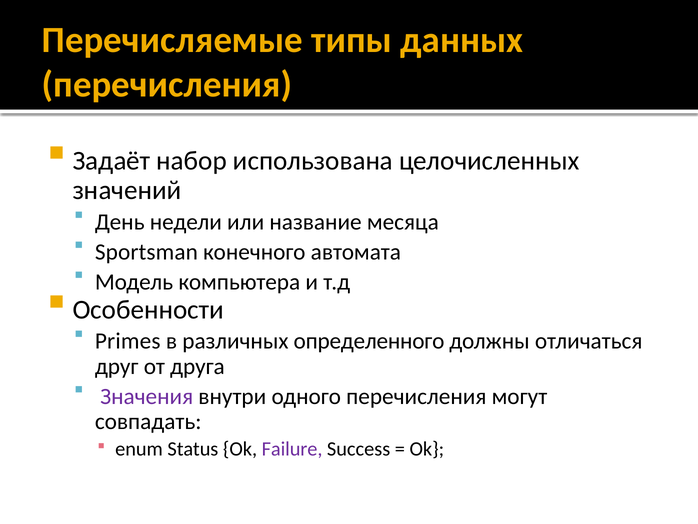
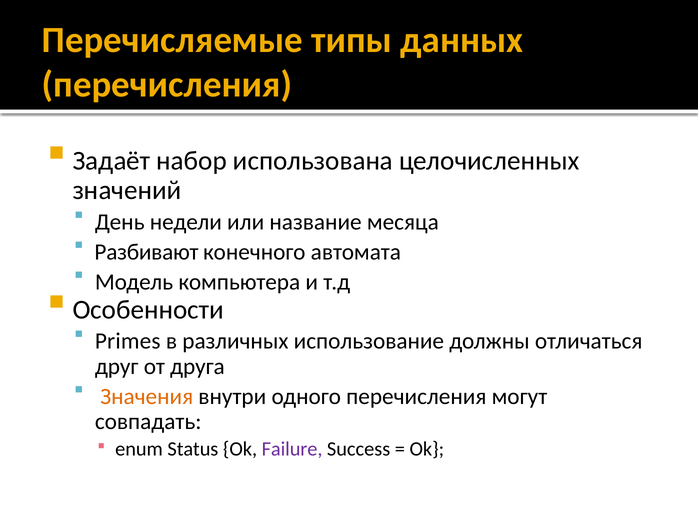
Sportsman: Sportsman -> Разбивают
определенного: определенного -> использование
Значения colour: purple -> orange
